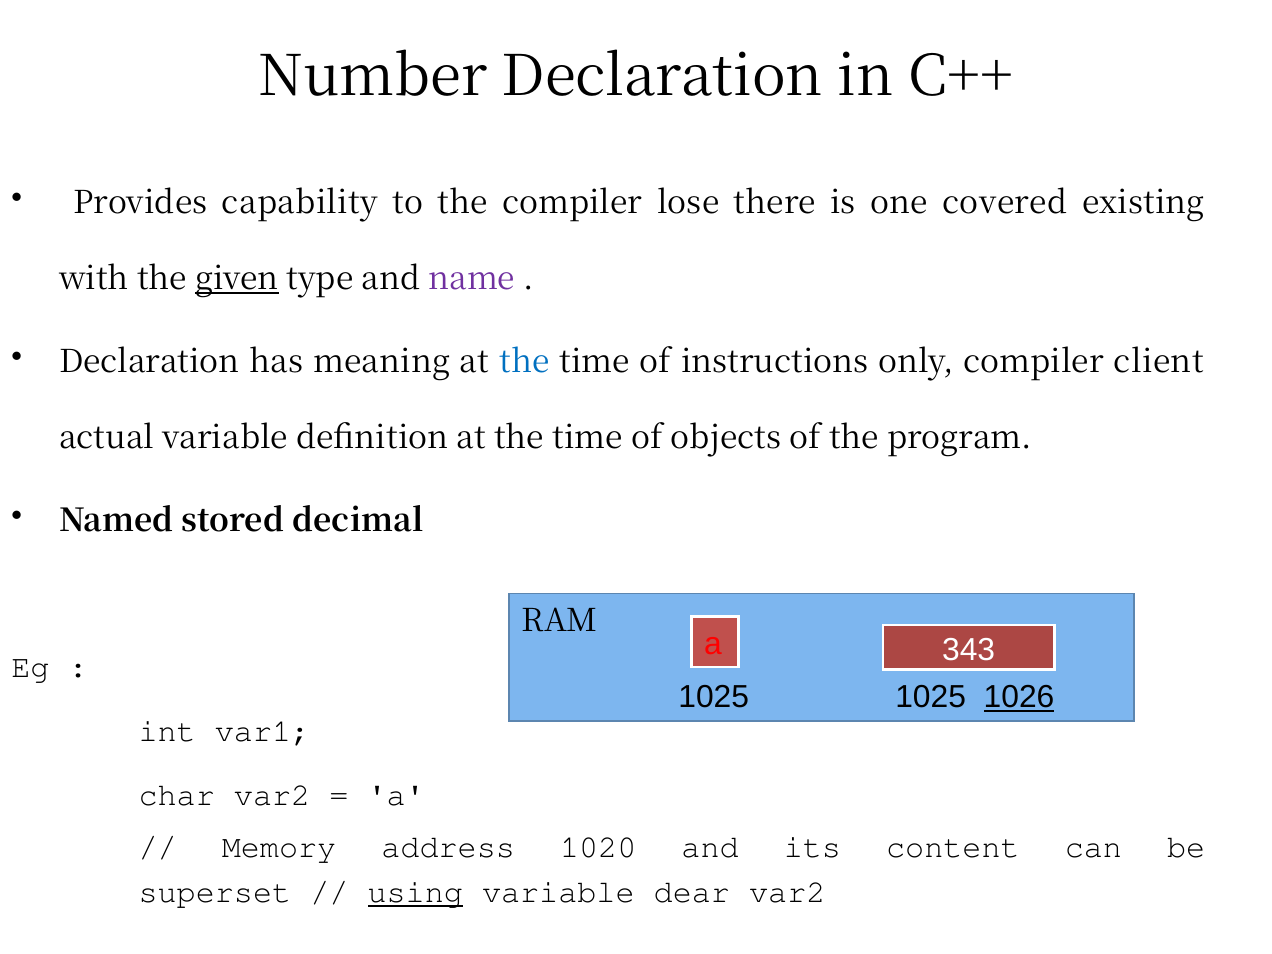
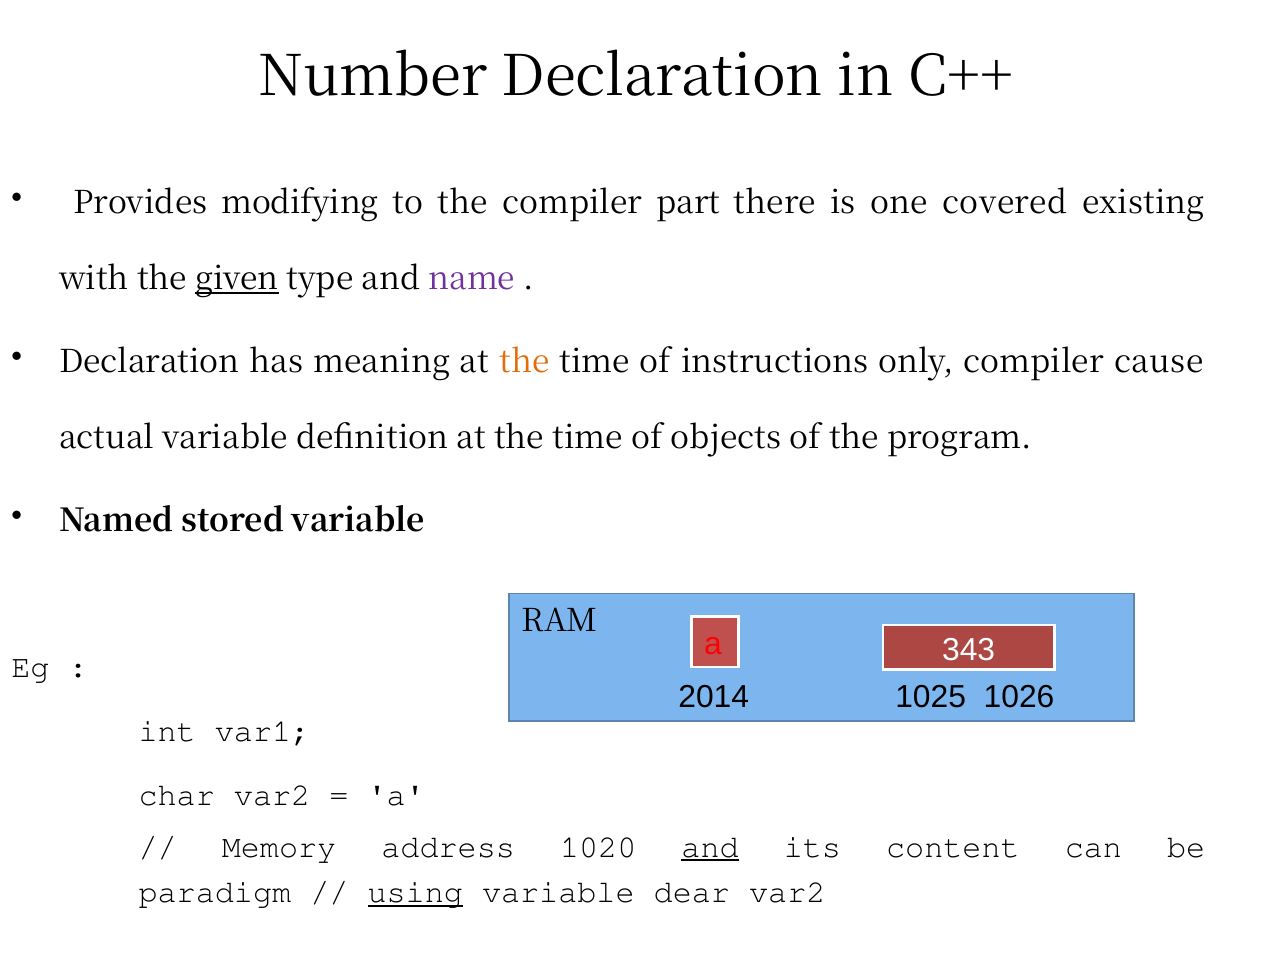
capability: capability -> modifying
lose: lose -> part
the at (524, 362) colour: blue -> orange
client: client -> cause
stored decimal: decimal -> variable
1025 at (714, 697): 1025 -> 2014
1026 underline: present -> none
and at (710, 847) underline: none -> present
superset: superset -> paradigm
